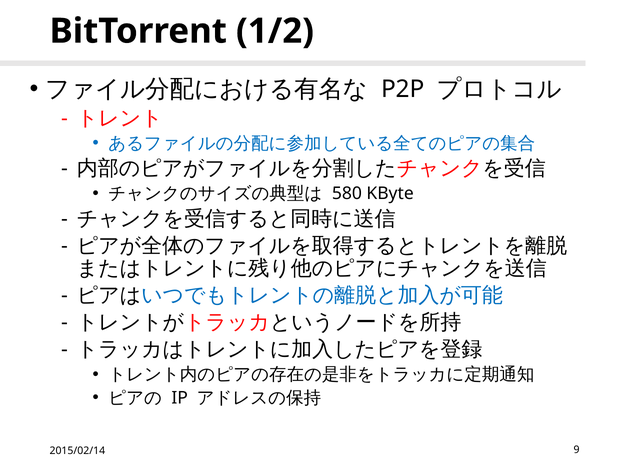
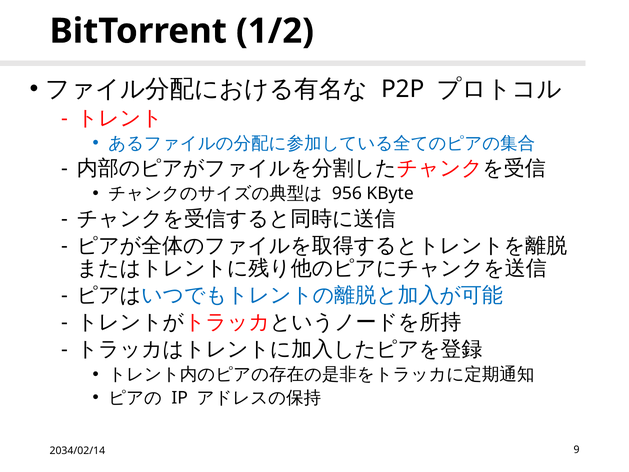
580: 580 -> 956
2015/02/14: 2015/02/14 -> 2034/02/14
